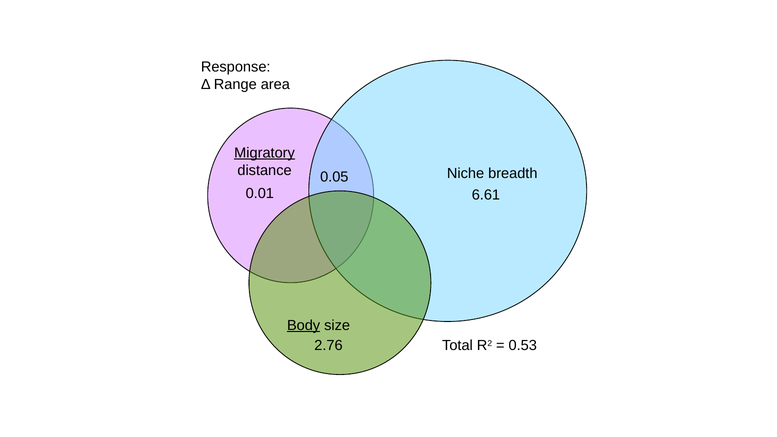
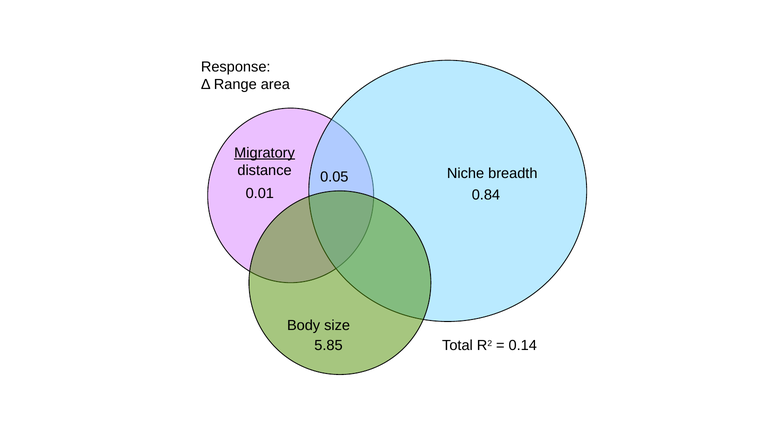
6.61: 6.61 -> 0.84
Body underline: present -> none
2.76: 2.76 -> 5.85
0.53: 0.53 -> 0.14
